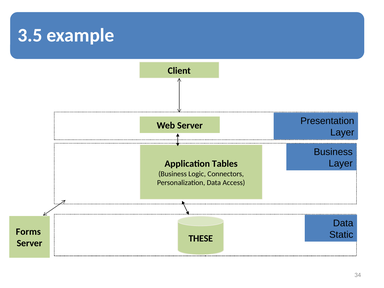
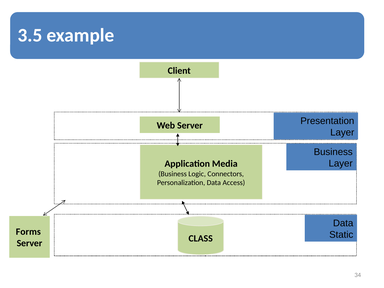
Tables: Tables -> Media
THESE: THESE -> CLASS
